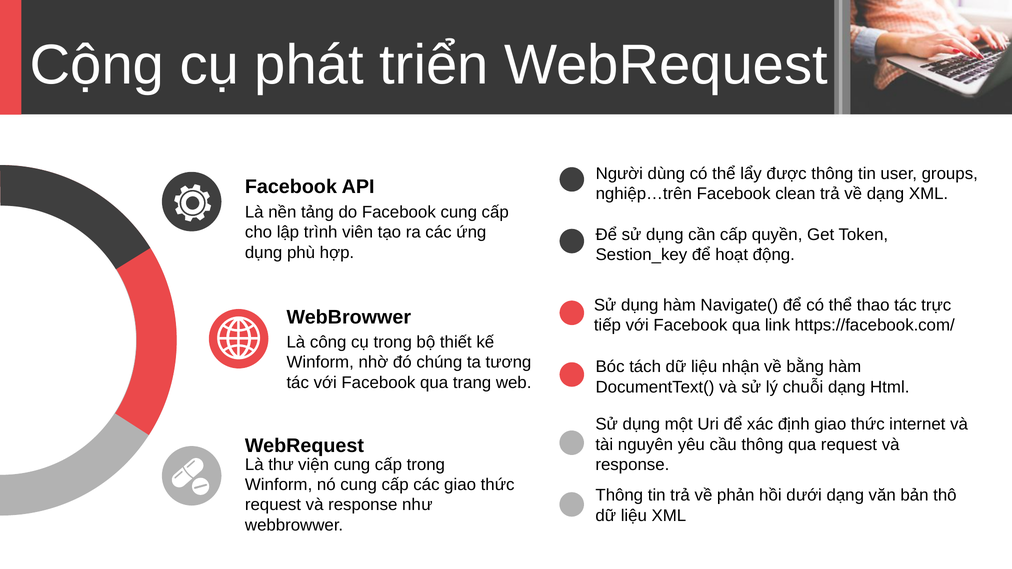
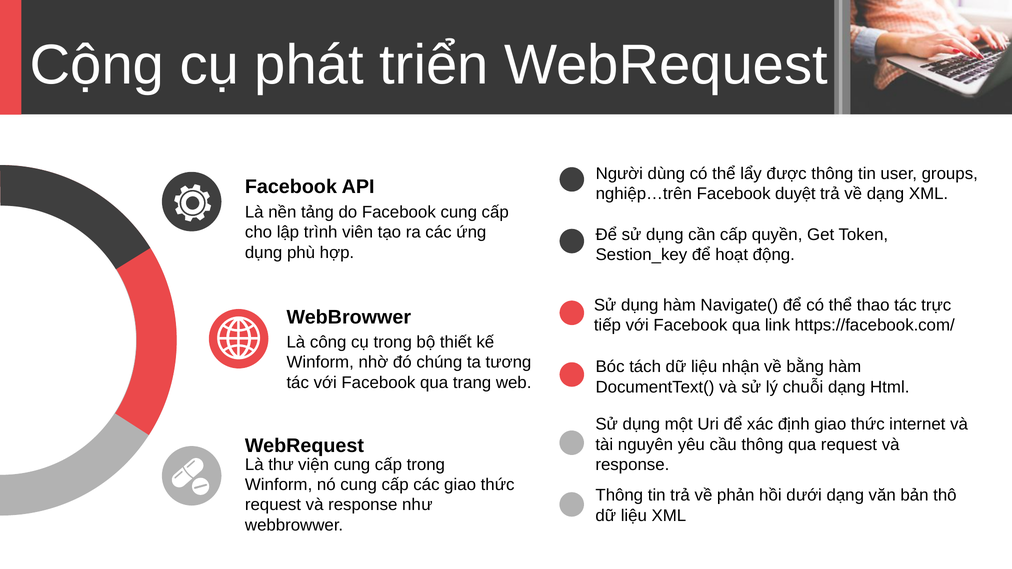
clean: clean -> duyệt
